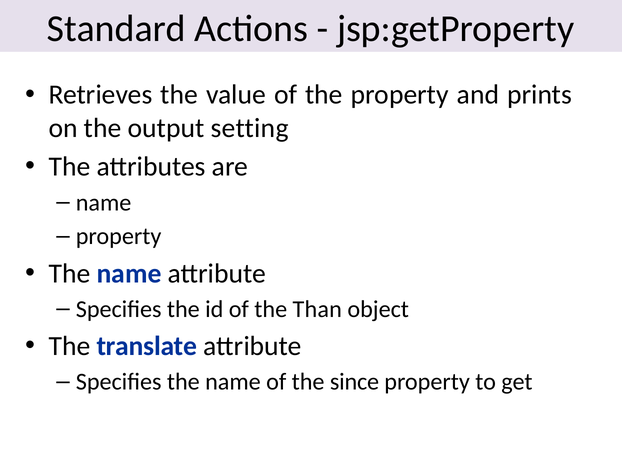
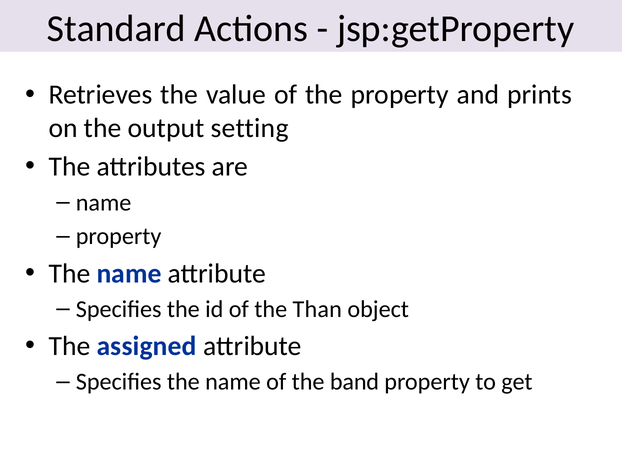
translate: translate -> assigned
since: since -> band
